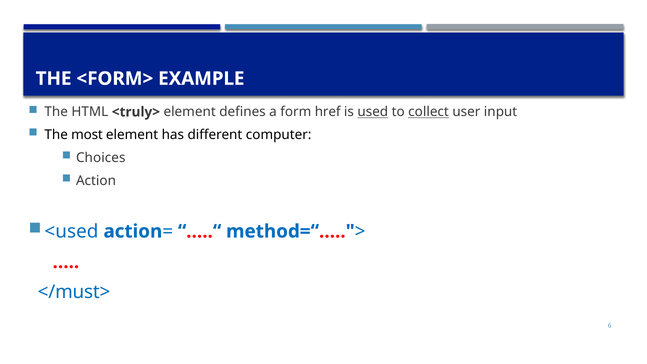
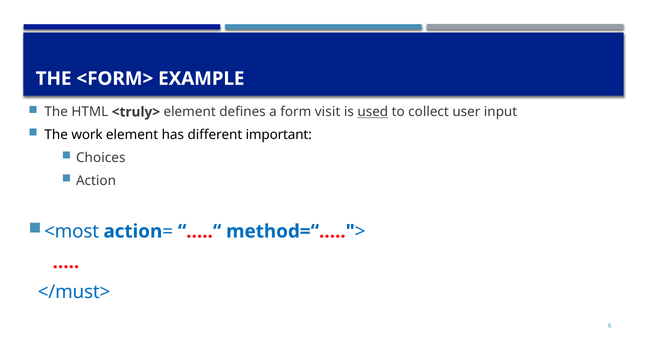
href: href -> visit
collect underline: present -> none
most: most -> work
computer: computer -> important
<used: <used -> <most
